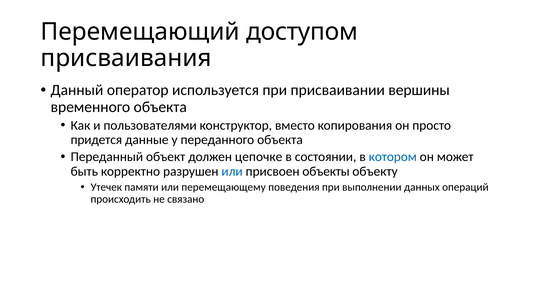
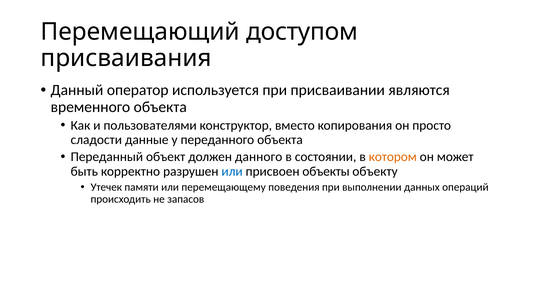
вершины: вершины -> являются
придется: придется -> сладости
цепочке: цепочке -> данного
котором colour: blue -> orange
связано: связано -> запасов
